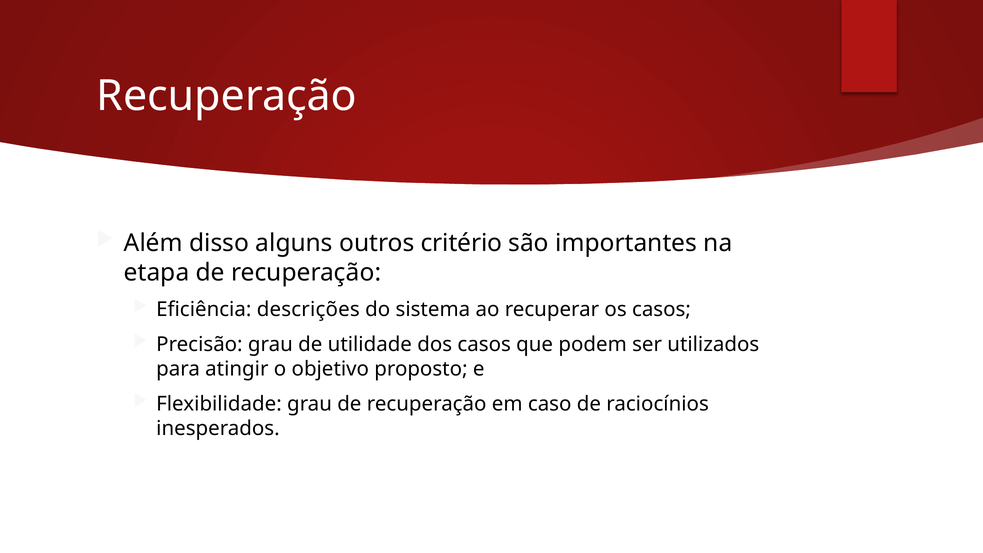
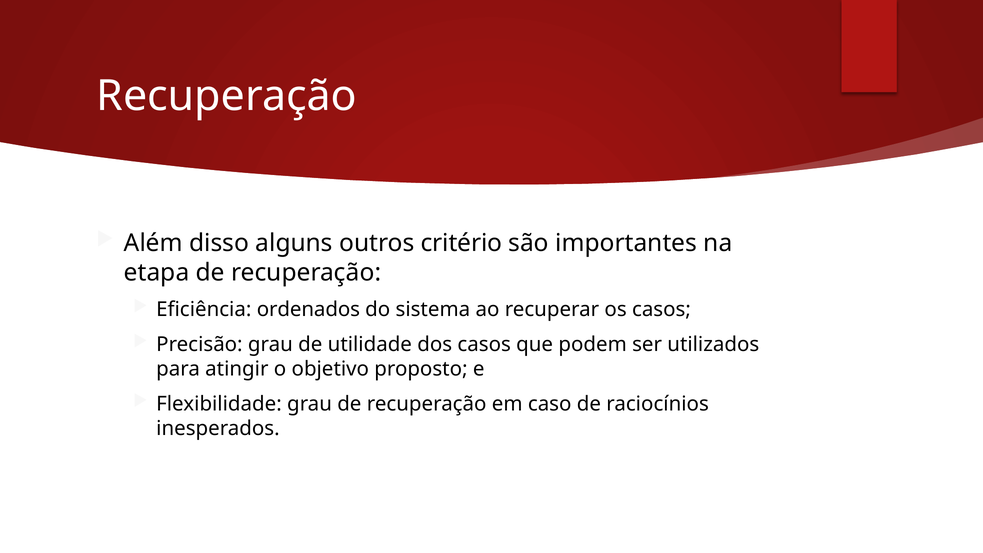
descrições: descrições -> ordenados
